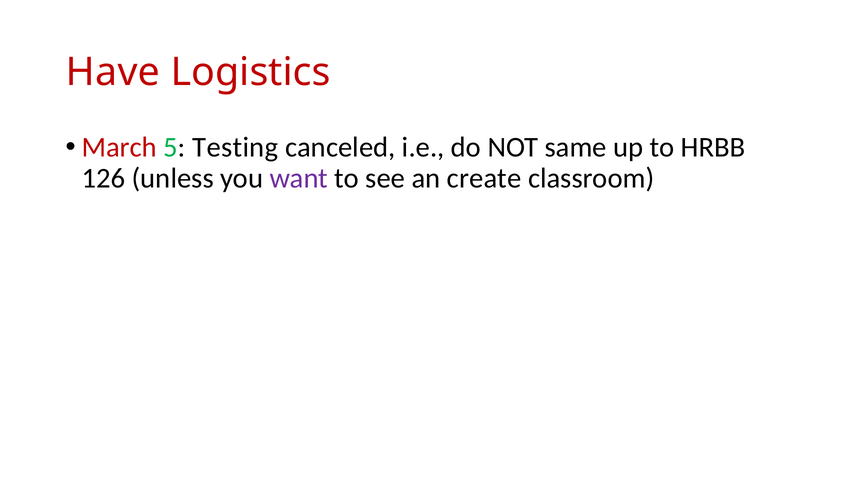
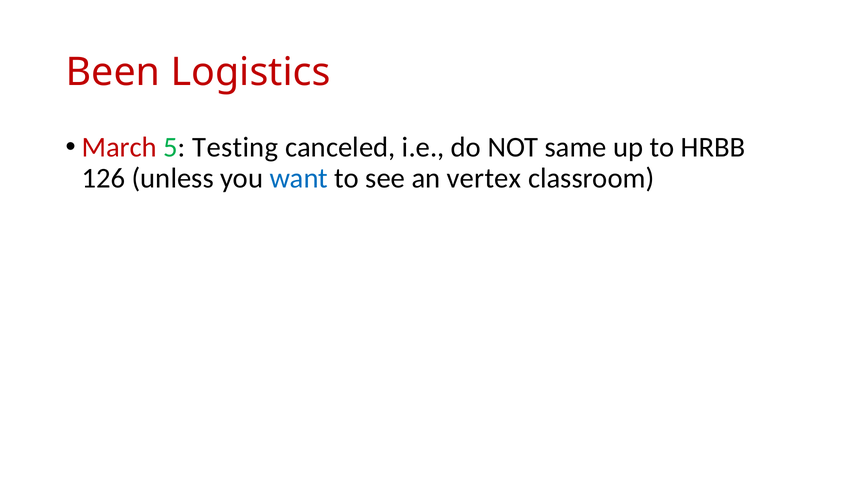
Have: Have -> Been
want colour: purple -> blue
create: create -> vertex
